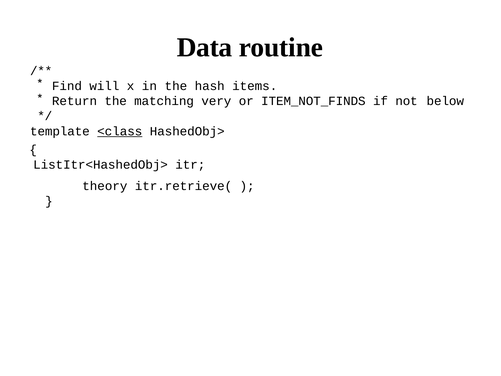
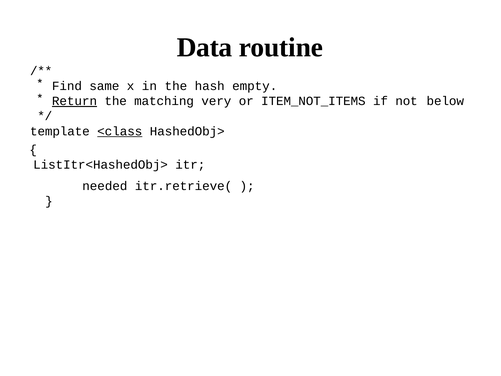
will: will -> same
items: items -> empty
Return at (74, 101) underline: none -> present
ITEM_NOT_FINDS: ITEM_NOT_FINDS -> ITEM_NOT_ITEMS
theory: theory -> needed
